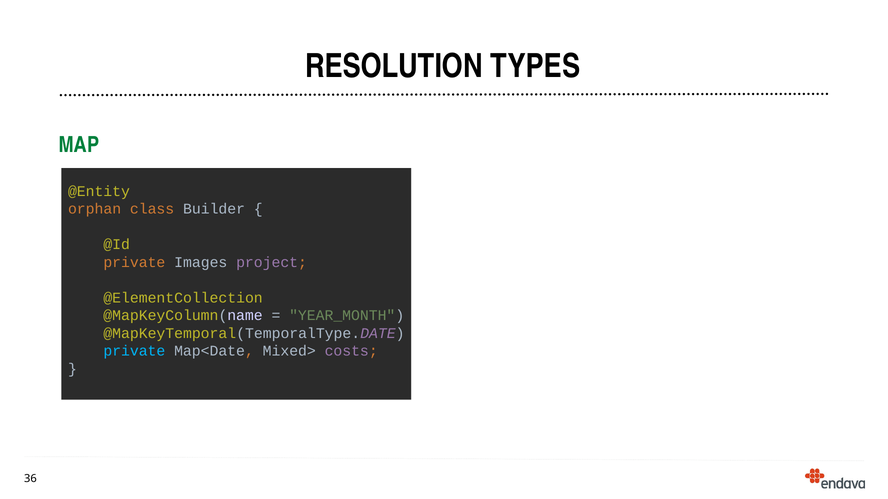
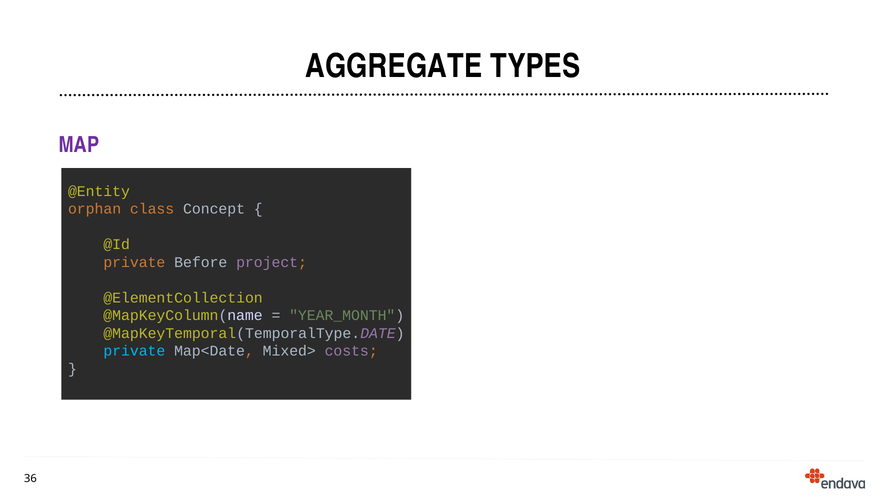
RESOLUTION: RESOLUTION -> AGGREGATE
MAP colour: green -> purple
Builder: Builder -> Concept
Images: Images -> Before
